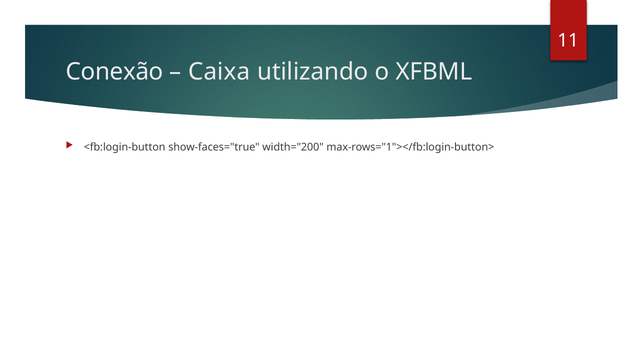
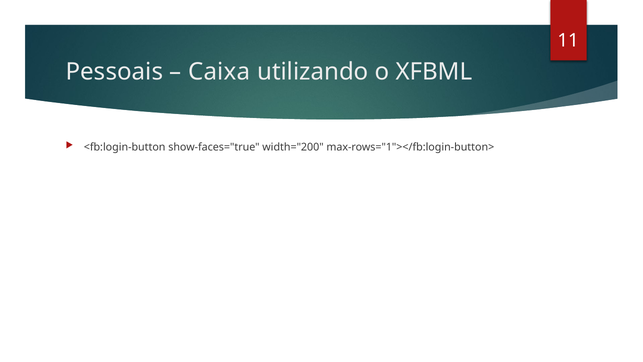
Conexão: Conexão -> Pessoais
